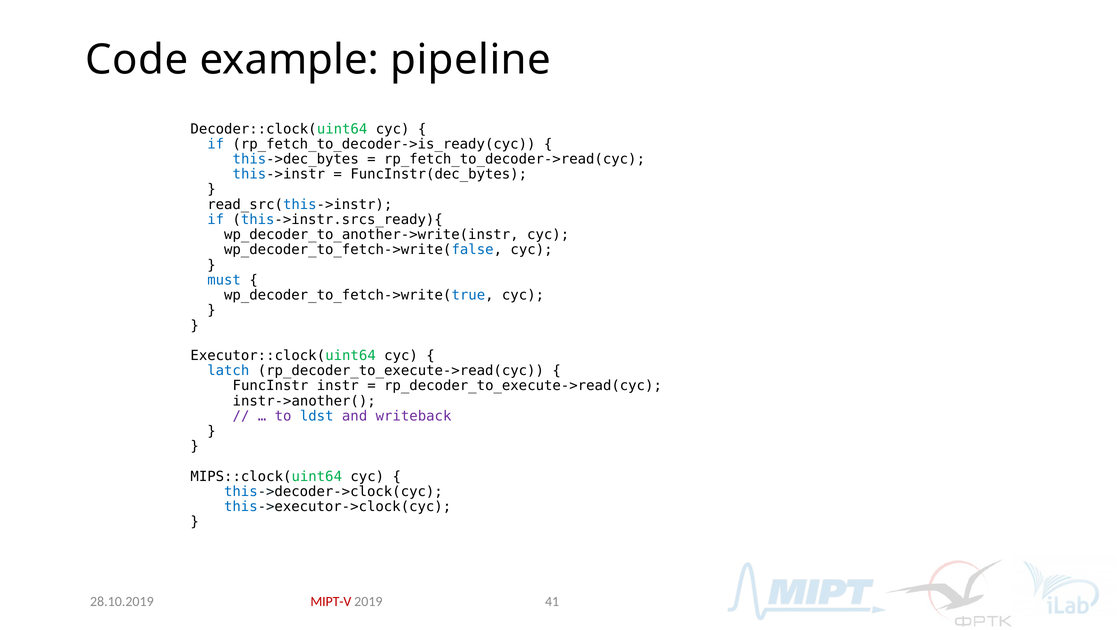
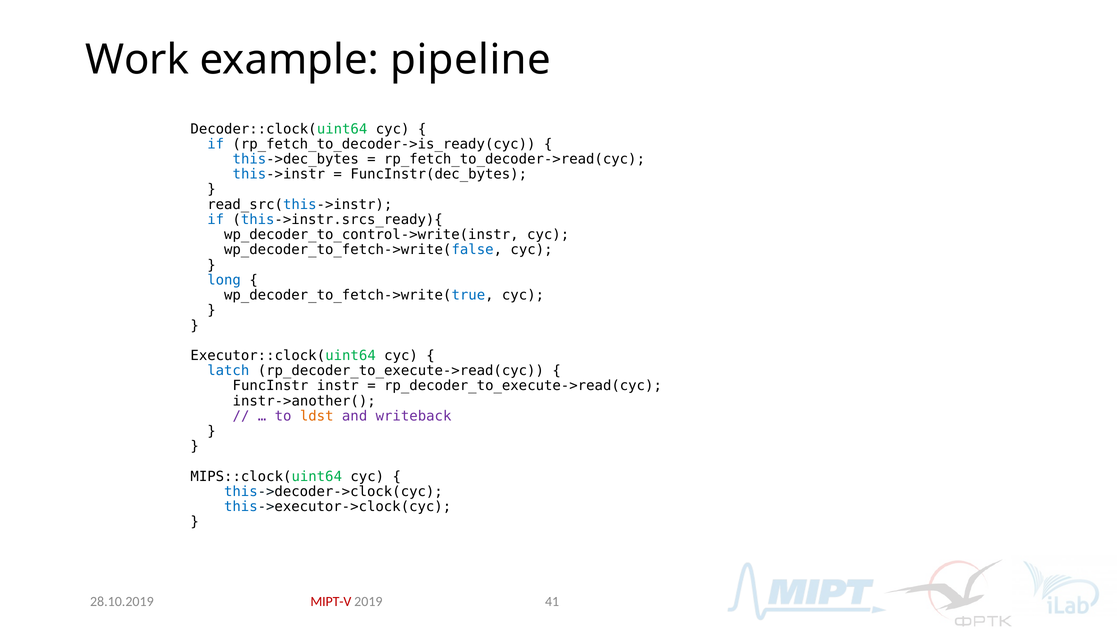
Code: Code -> Work
wp_decoder_to_another->write(instr: wp_decoder_to_another->write(instr -> wp_decoder_to_control->write(instr
must: must -> long
ldst colour: blue -> orange
